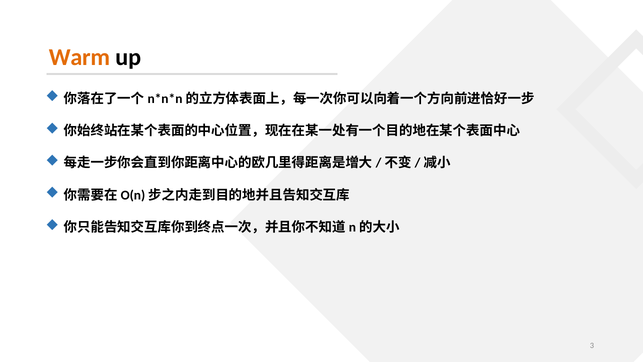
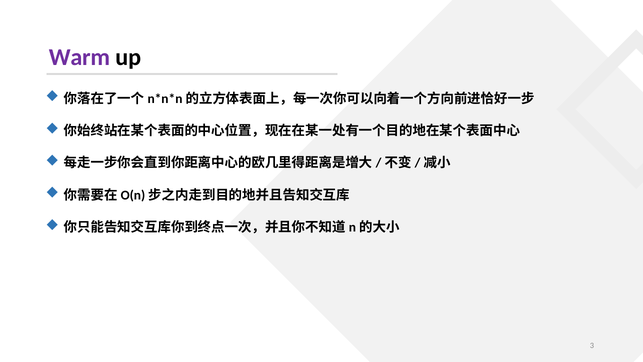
Warm colour: orange -> purple
